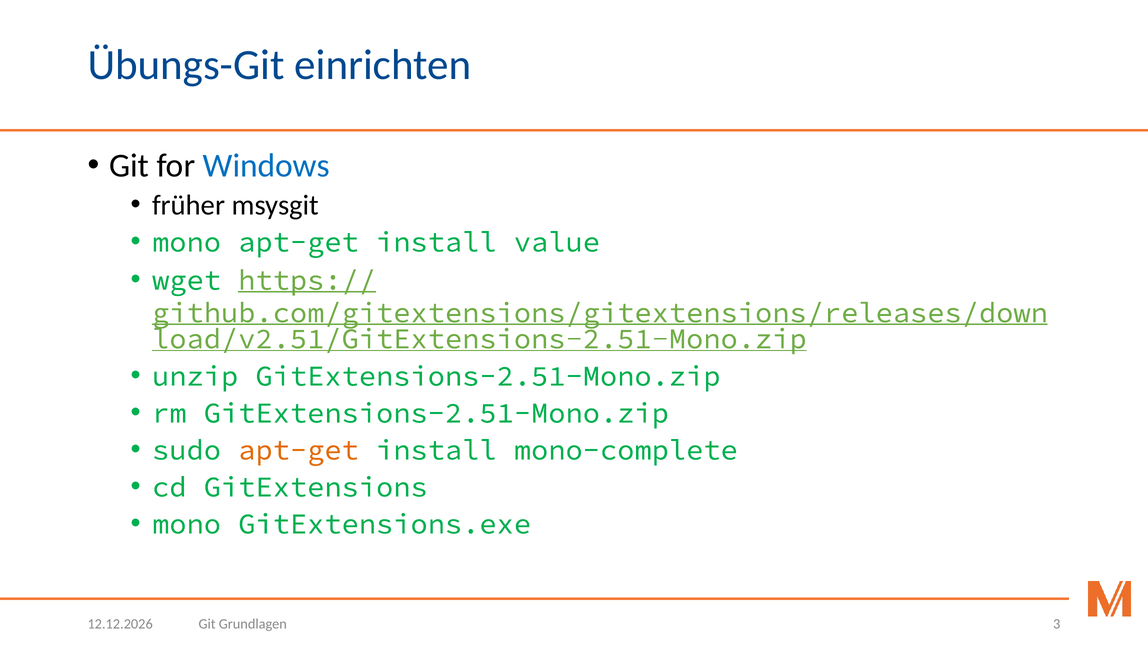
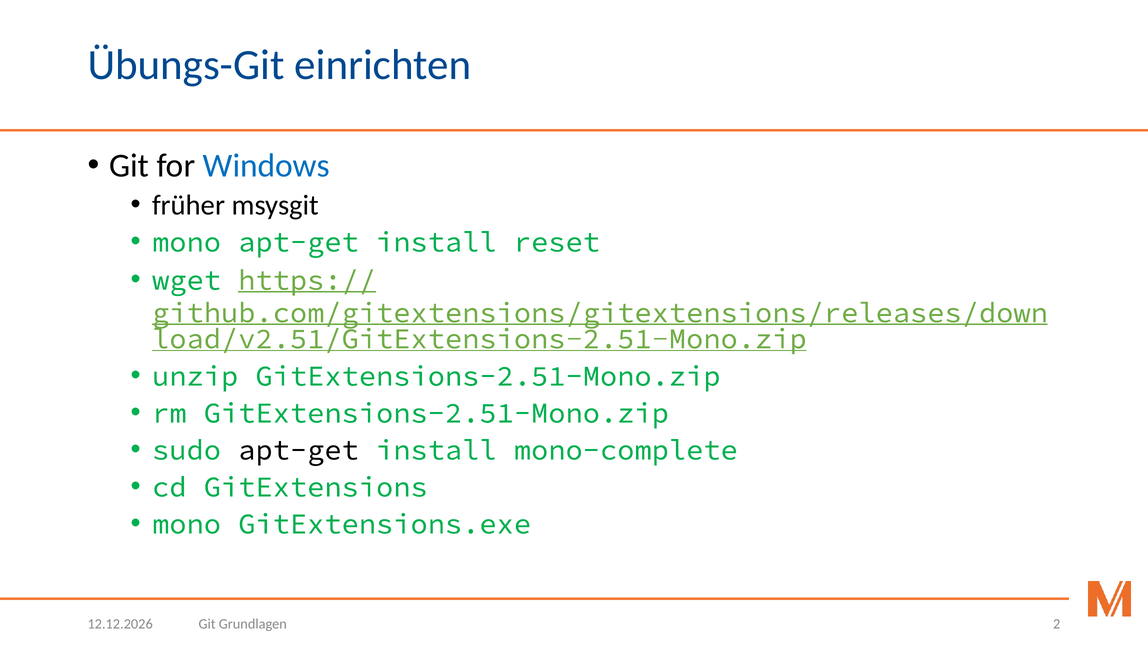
value: value -> reset
apt-get at (299, 450) colour: orange -> black
3: 3 -> 2
